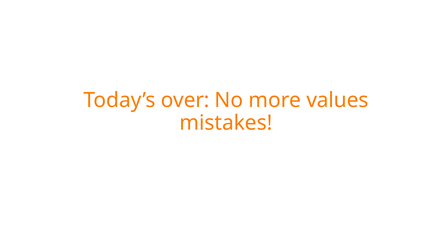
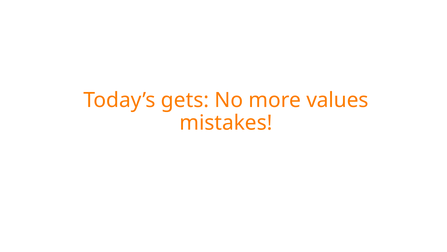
over: over -> gets
